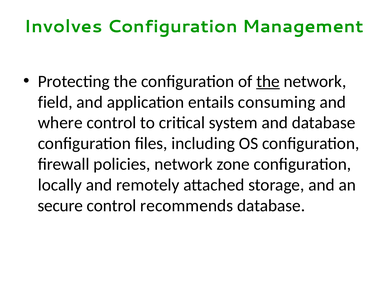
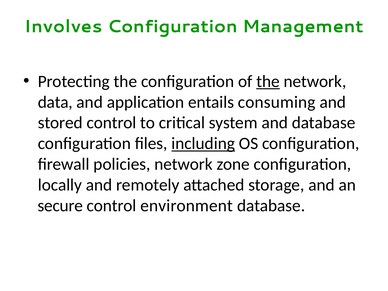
field: field -> data
where: where -> stored
including underline: none -> present
recommends: recommends -> environment
